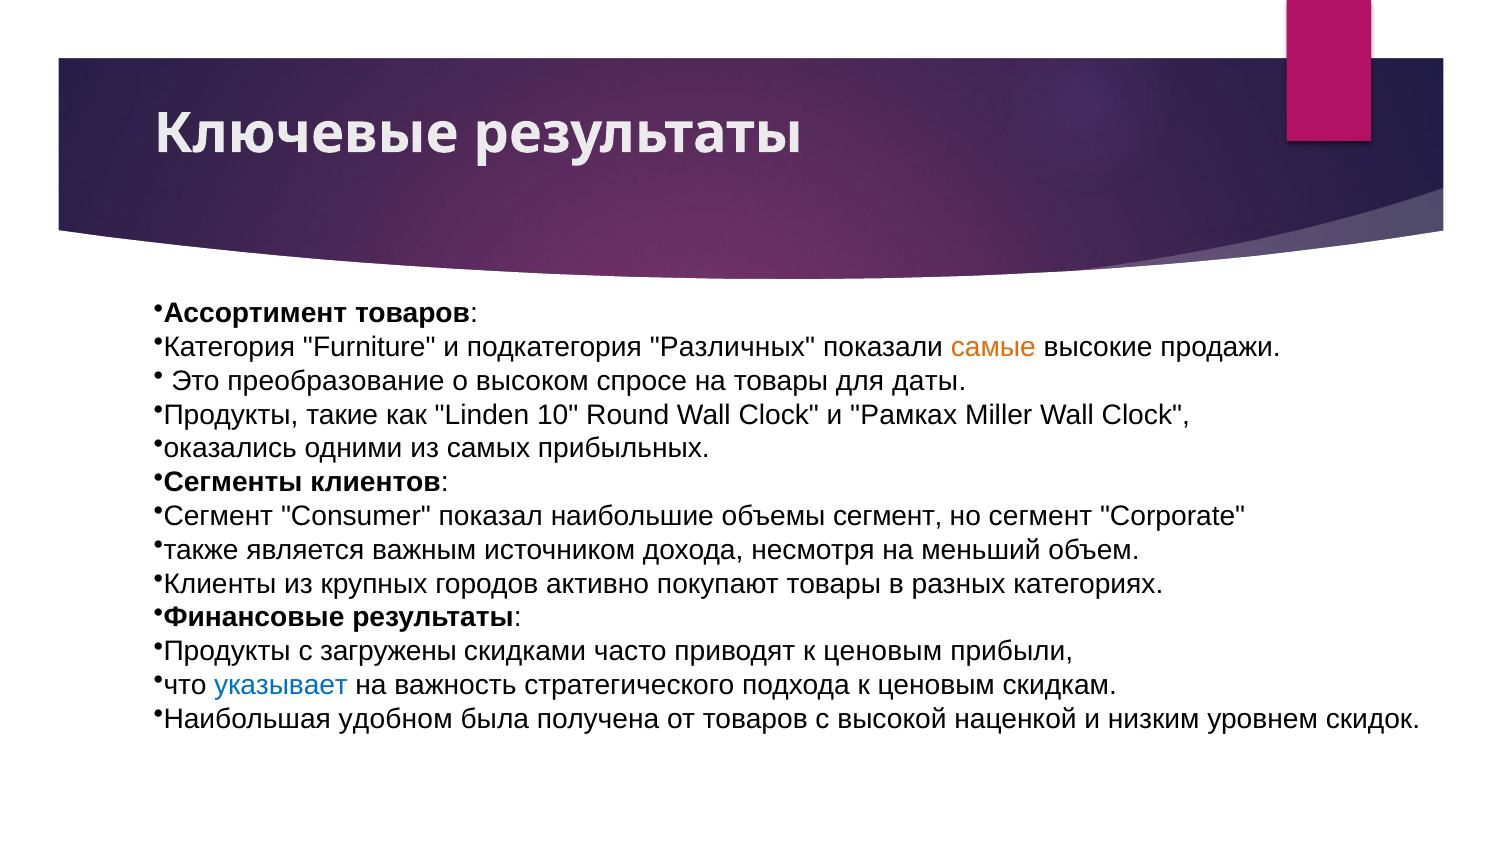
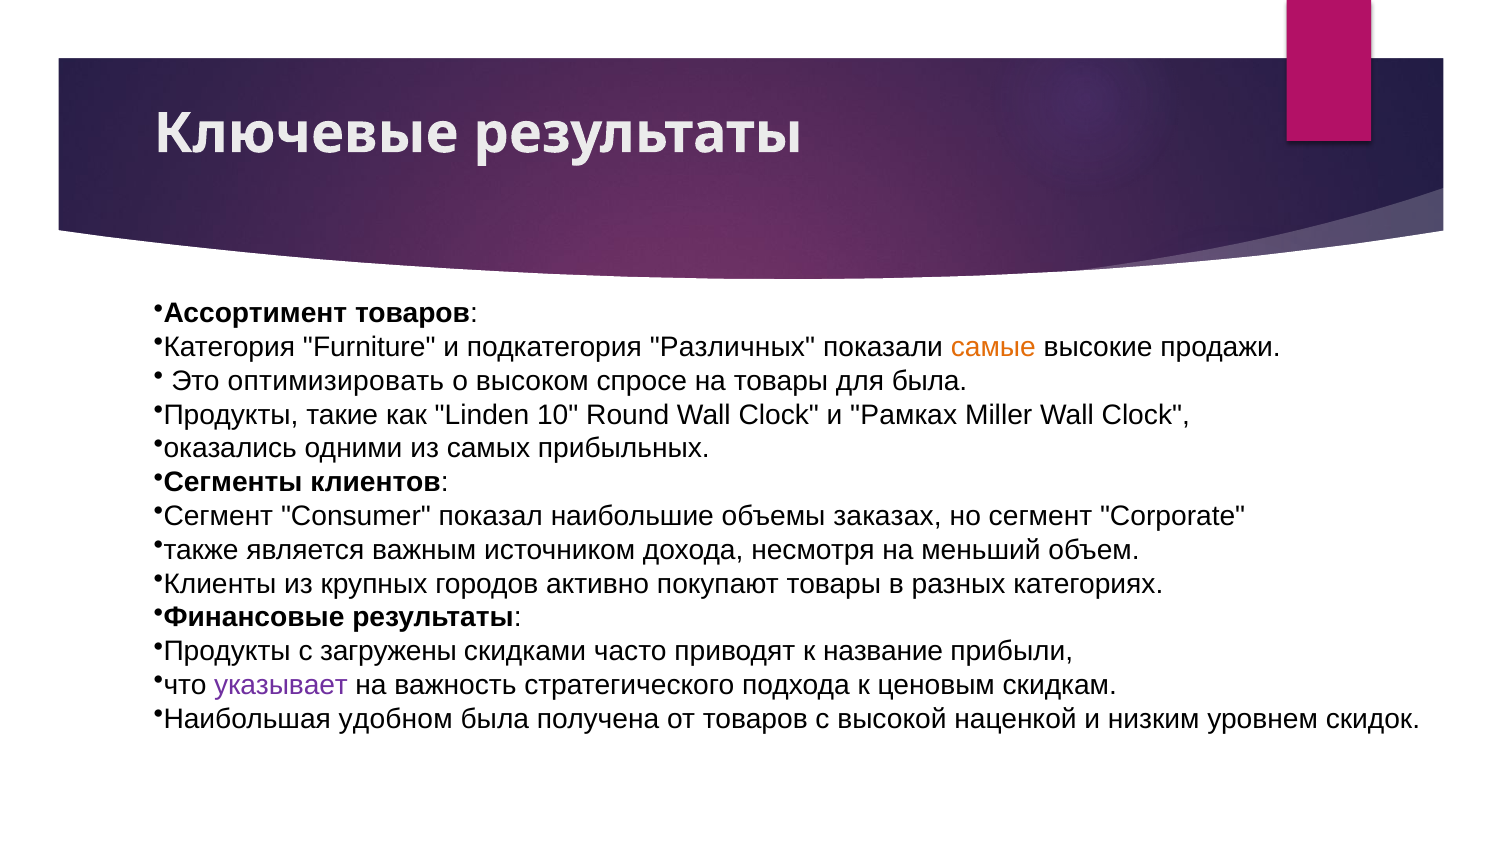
преобразование: преобразование -> оптимизировать
для даты: даты -> была
объемы сегмент: сегмент -> заказах
приводят к ценовым: ценовым -> название
указывает colour: blue -> purple
